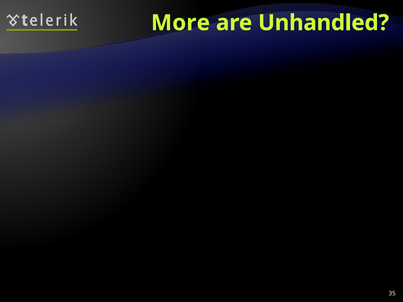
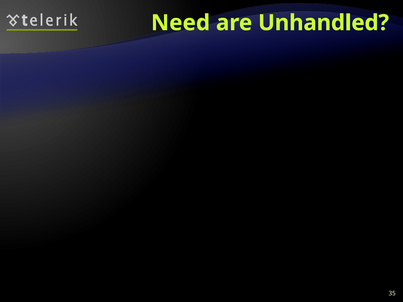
More: More -> Need
